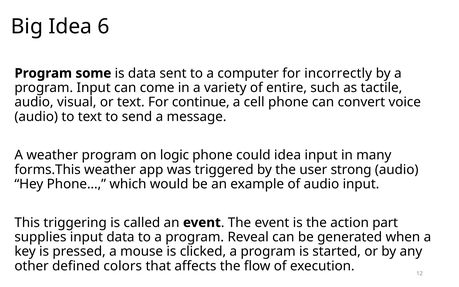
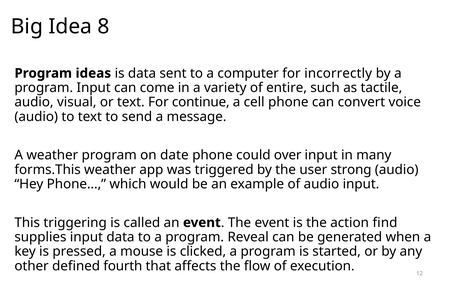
6: 6 -> 8
some: some -> ideas
logic: logic -> date
could idea: idea -> over
part: part -> find
colors: colors -> fourth
